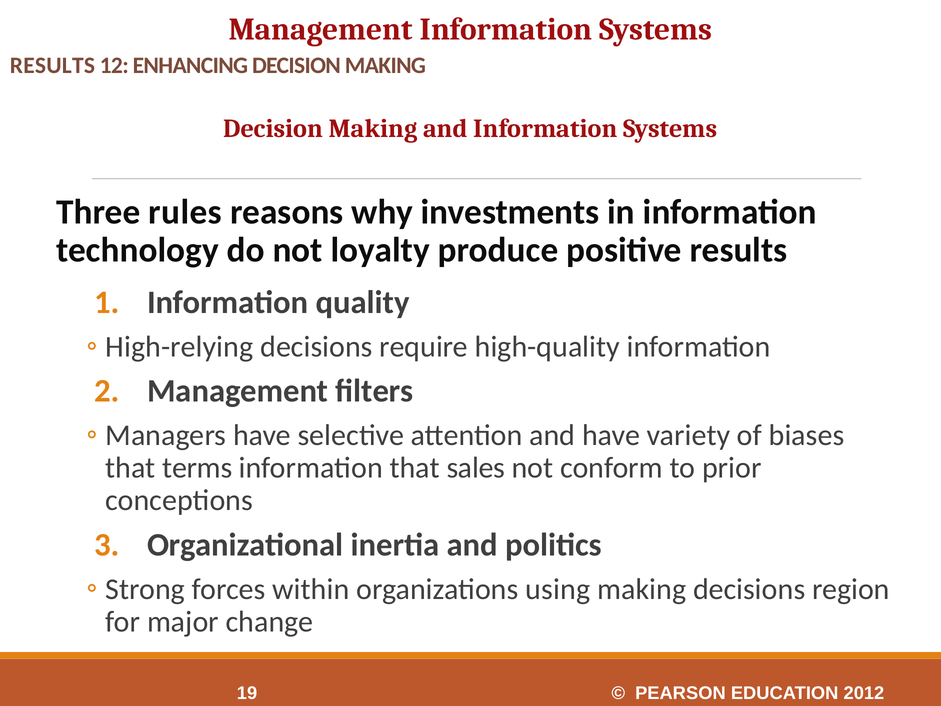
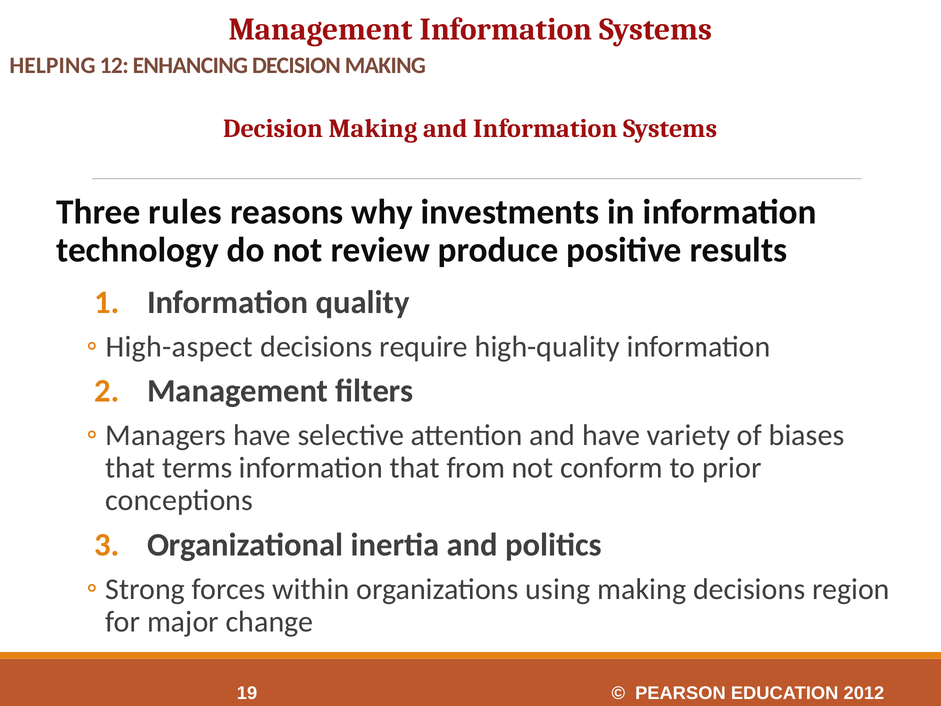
RESULTS at (52, 65): RESULTS -> HELPING
loyalty: loyalty -> review
High-relying: High-relying -> High-aspect
sales: sales -> from
